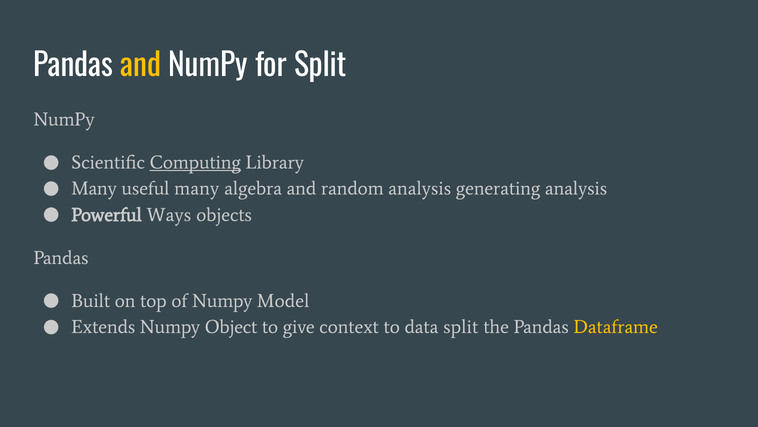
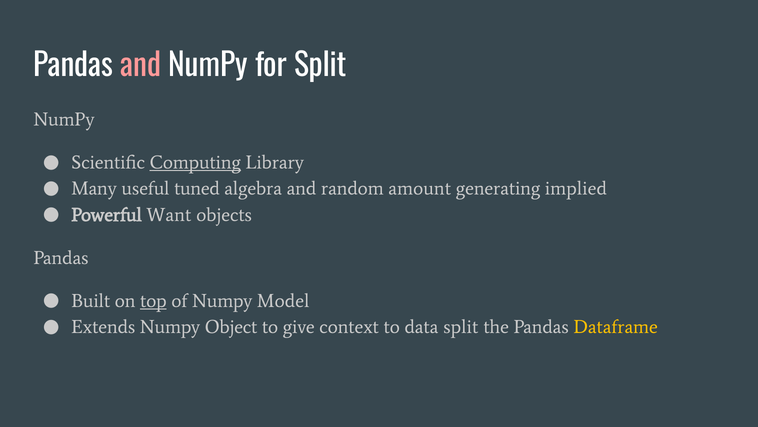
and at (141, 66) colour: yellow -> pink
useful many: many -> tuned
random analysis: analysis -> amount
generating analysis: analysis -> implied
Ways: Ways -> Want
top underline: none -> present
